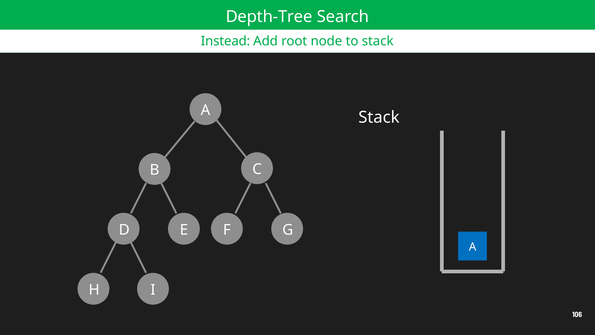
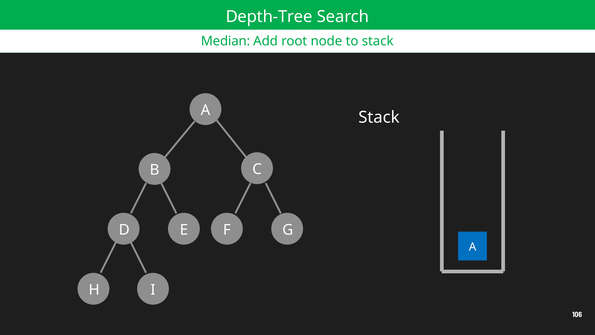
Instead: Instead -> Median
